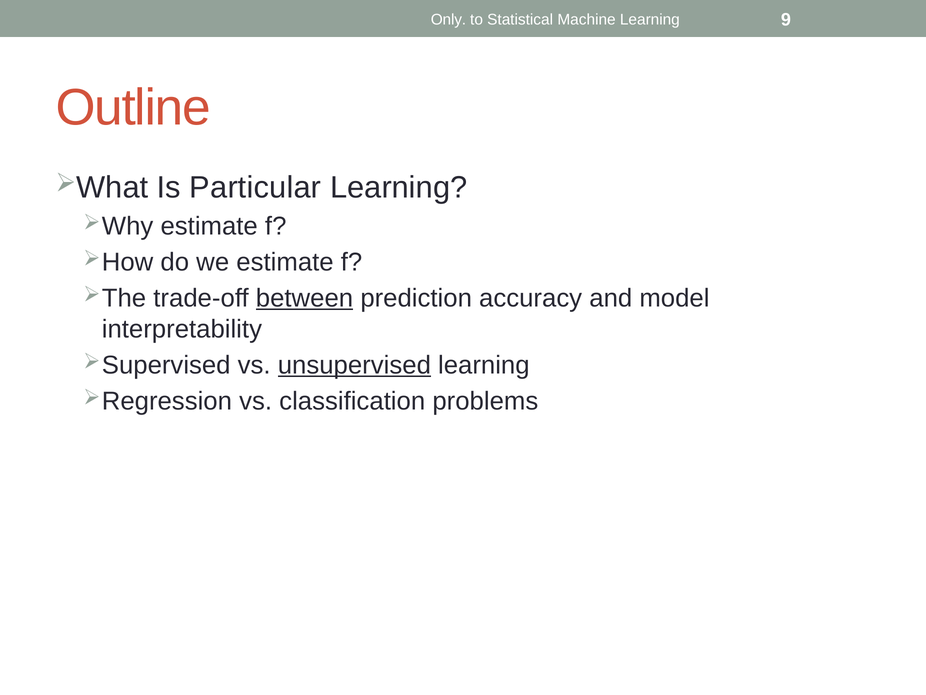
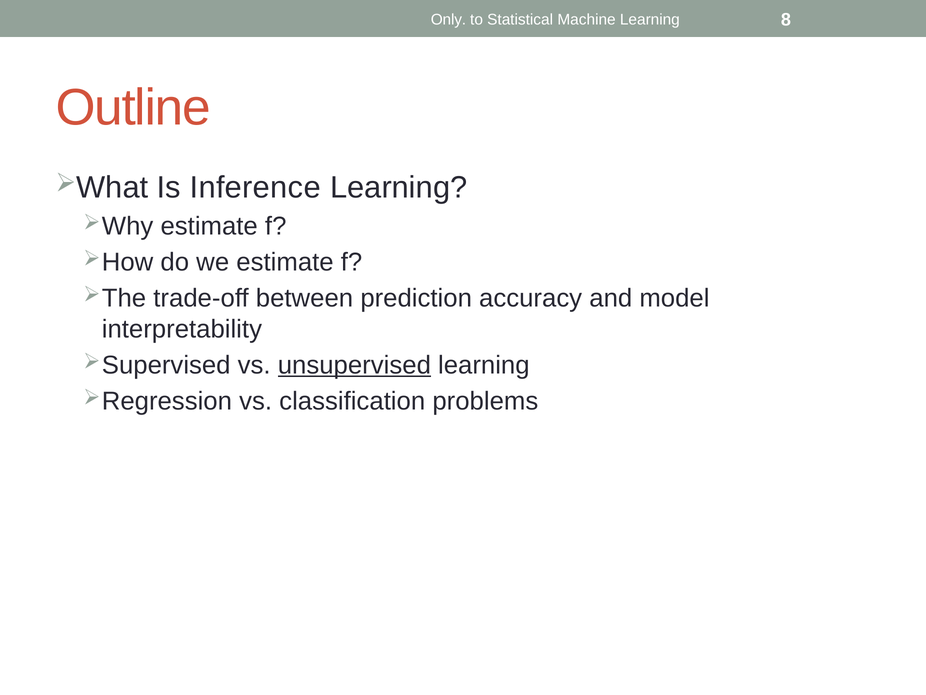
9: 9 -> 8
Particular: Particular -> Inference
between underline: present -> none
